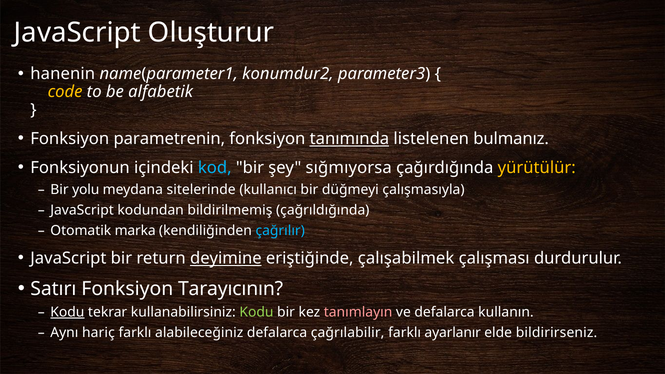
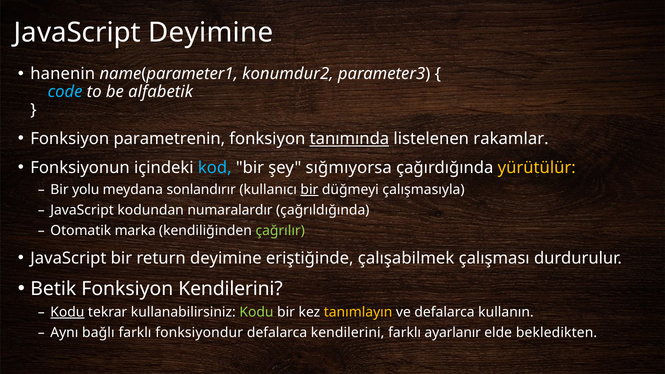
JavaScript Oluşturur: Oluşturur -> Deyimine
code colour: yellow -> light blue
bulmanız: bulmanız -> rakamlar
sitelerinde: sitelerinde -> sonlandırır
bir at (309, 190) underline: none -> present
bildirilmemiş: bildirilmemiş -> numaralardır
çağrılır colour: light blue -> light green
deyimine at (226, 258) underline: present -> none
Satırı: Satırı -> Betik
Fonksiyon Tarayıcının: Tarayıcının -> Kendilerini
tanımlayın colour: pink -> yellow
hariç: hariç -> bağlı
alabileceğiniz: alabileceğiniz -> fonksiyondur
defalarca çağrılabilir: çağrılabilir -> kendilerini
bildirirseniz: bildirirseniz -> bekledikten
